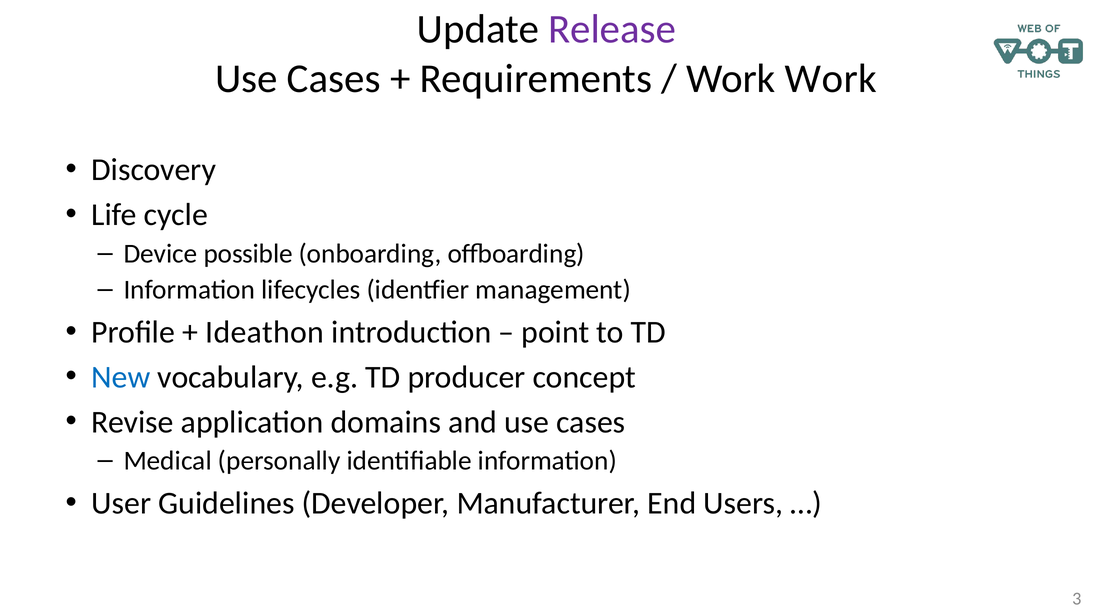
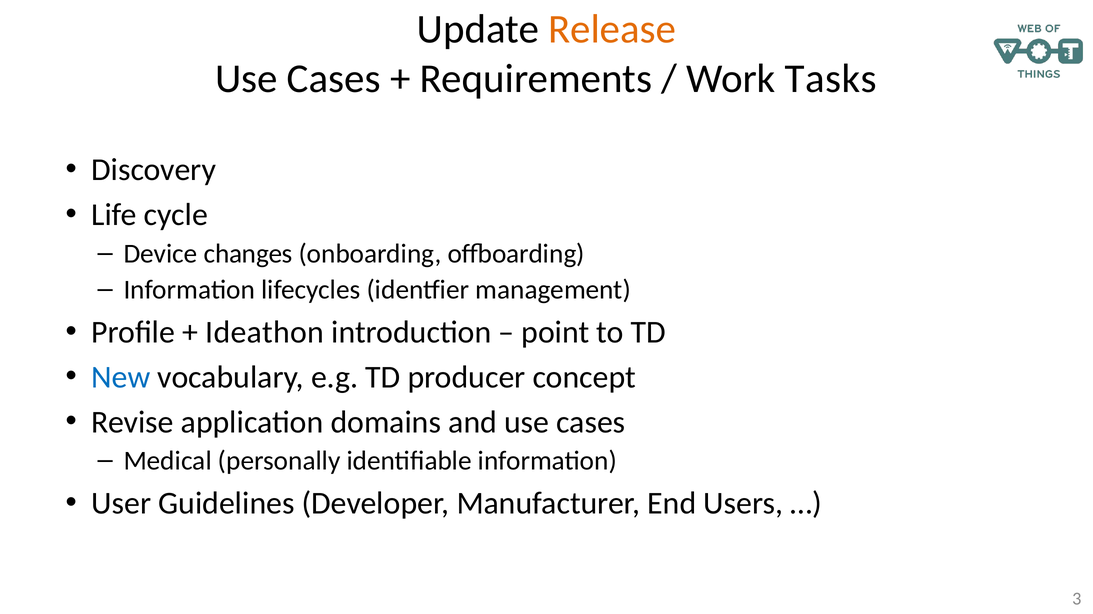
Release colour: purple -> orange
Work Work: Work -> Tasks
possible: possible -> changes
